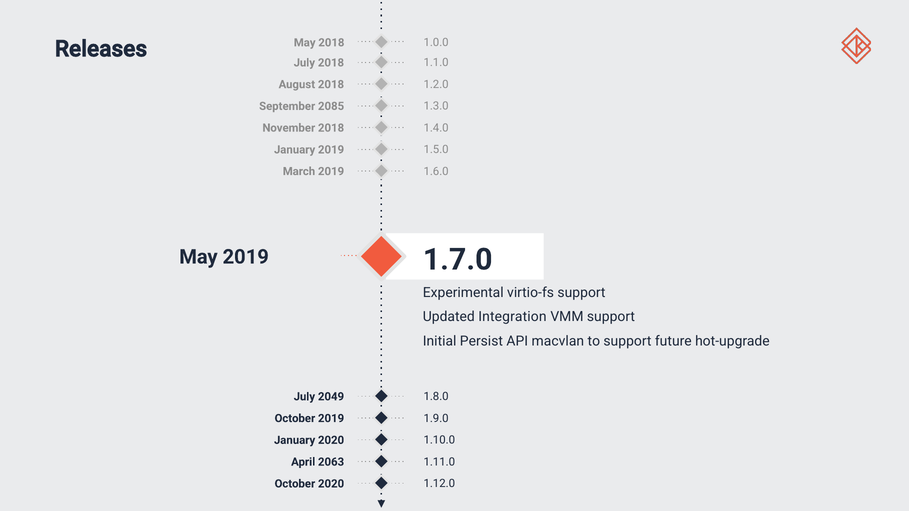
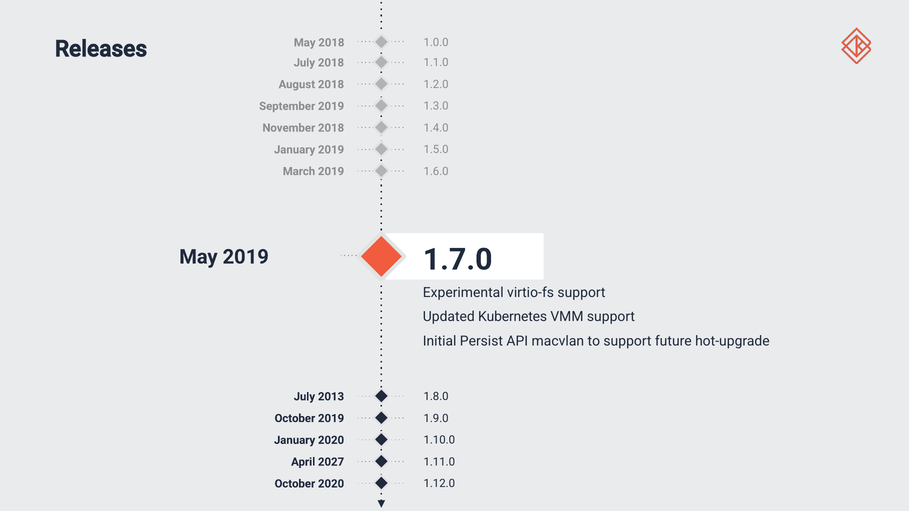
September 2085: 2085 -> 2019
Integration: Integration -> Kubernetes
2049: 2049 -> 2013
2063: 2063 -> 2027
